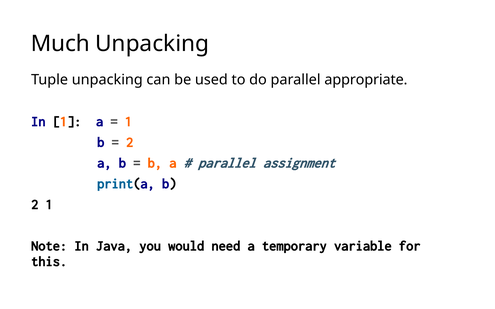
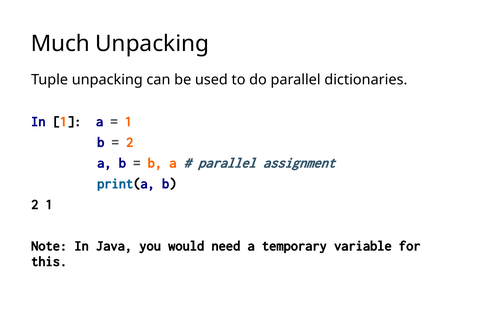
appropriate: appropriate -> dictionaries
